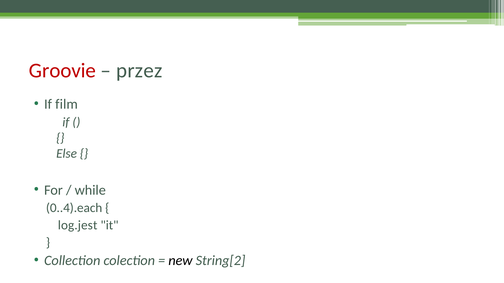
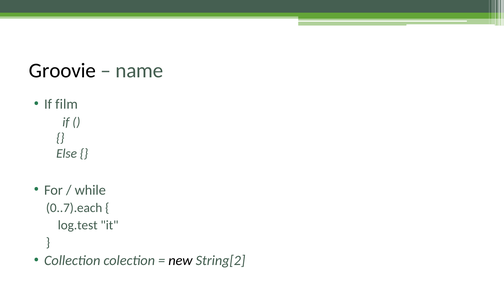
Groovie colour: red -> black
przez: przez -> name
0..4).each: 0..4).each -> 0..7).each
log.jest: log.jest -> log.test
